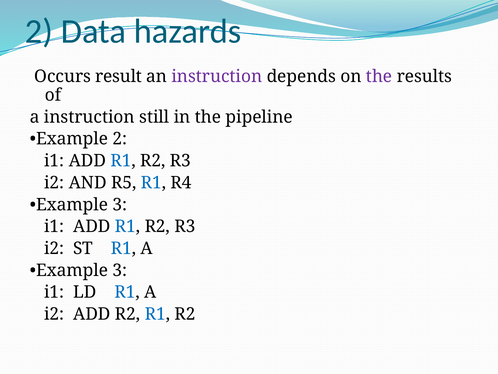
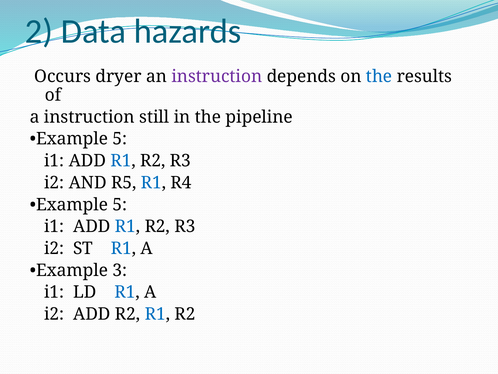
result: result -> dryer
the at (379, 76) colour: purple -> blue
2 at (120, 139): 2 -> 5
3 at (120, 204): 3 -> 5
